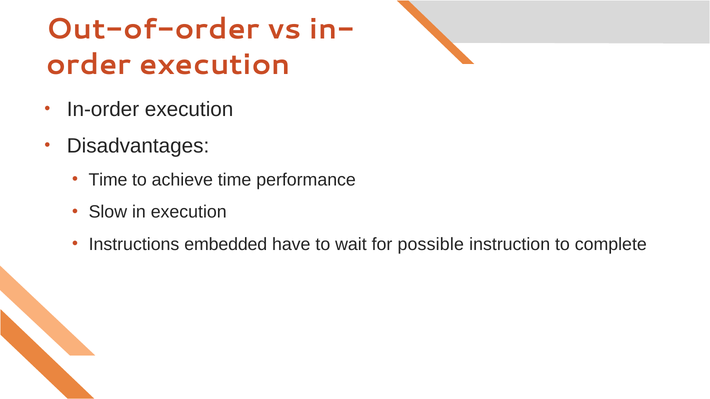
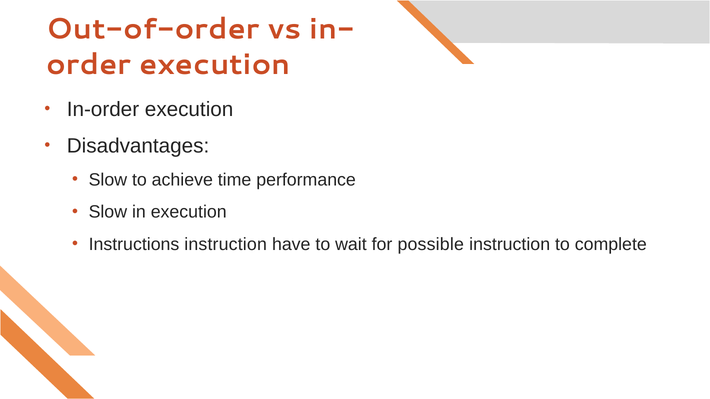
Time at (108, 180): Time -> Slow
Instructions embedded: embedded -> instruction
